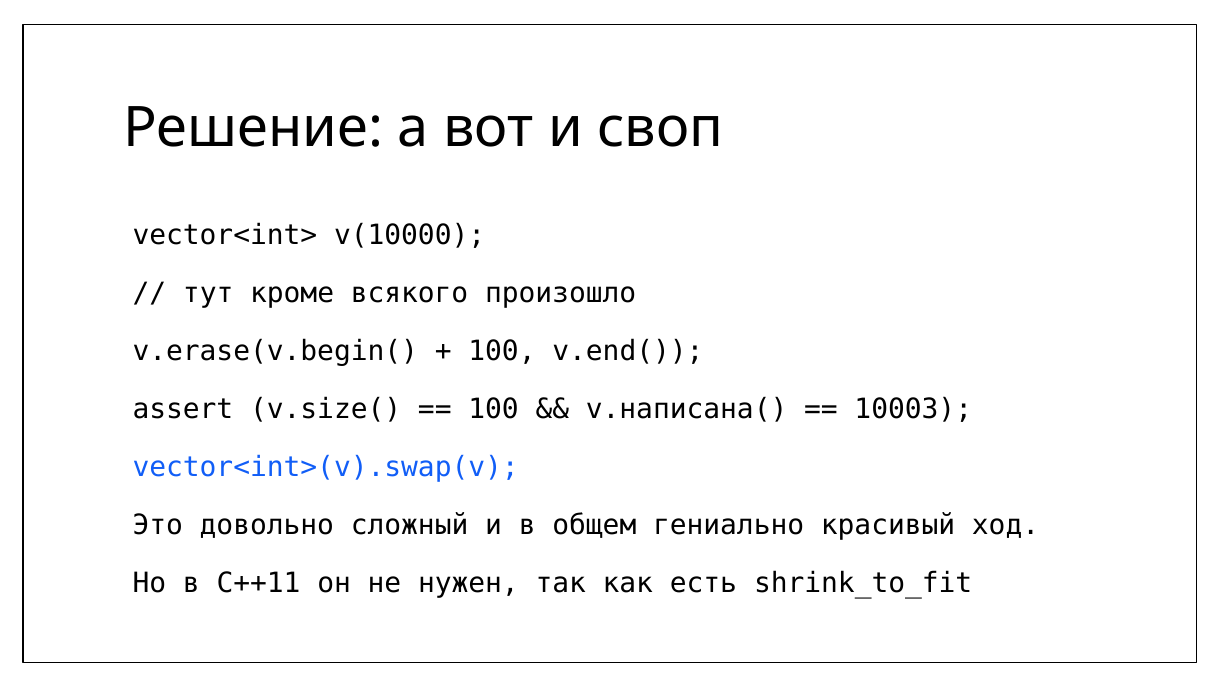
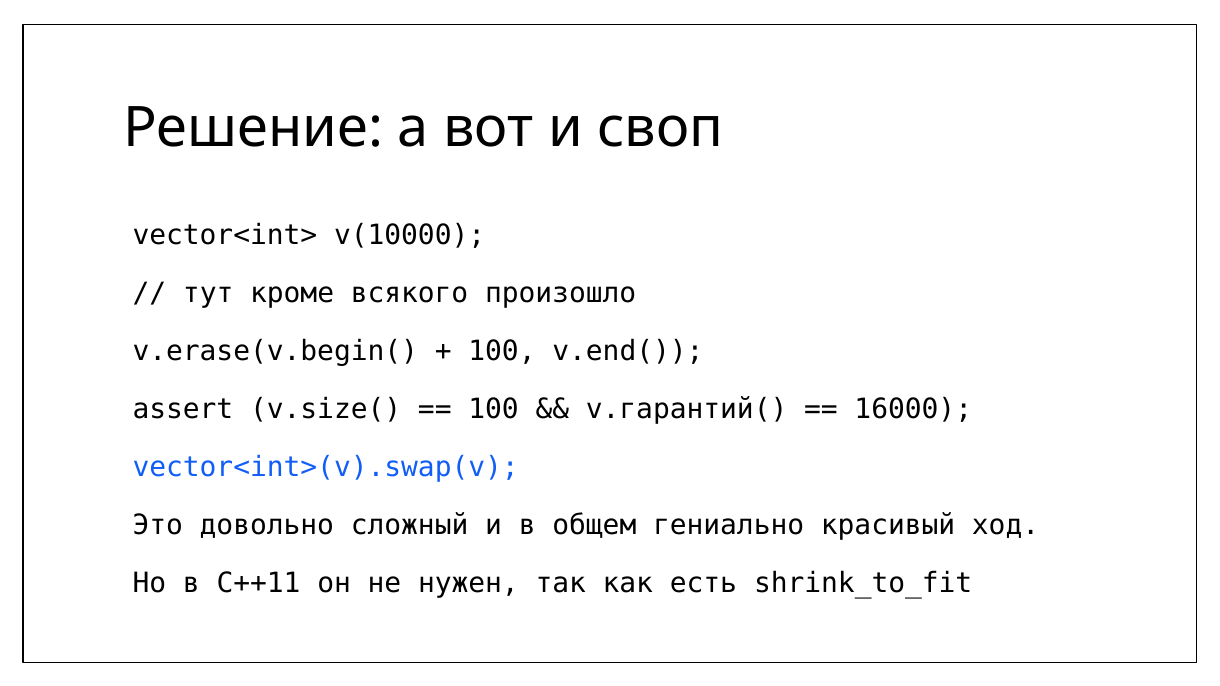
v.написана(: v.написана( -> v.гарантий(
10003: 10003 -> 16000
